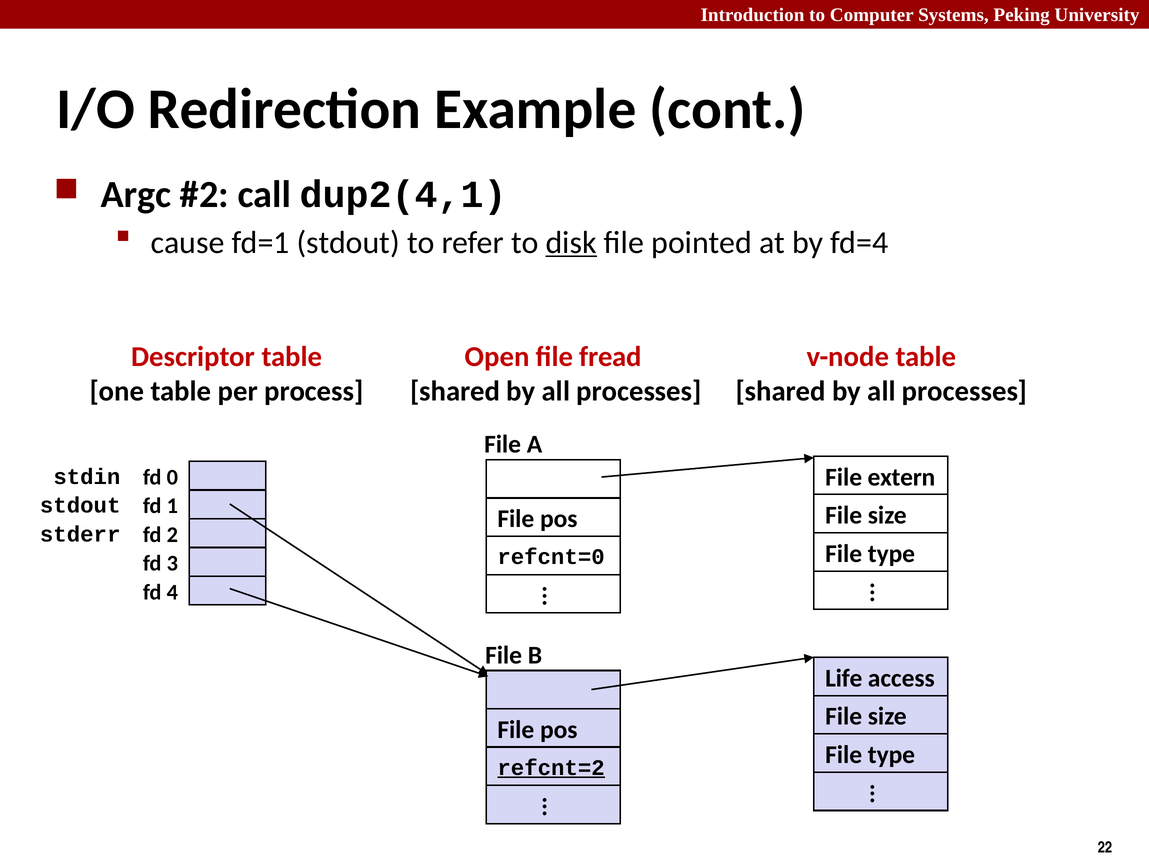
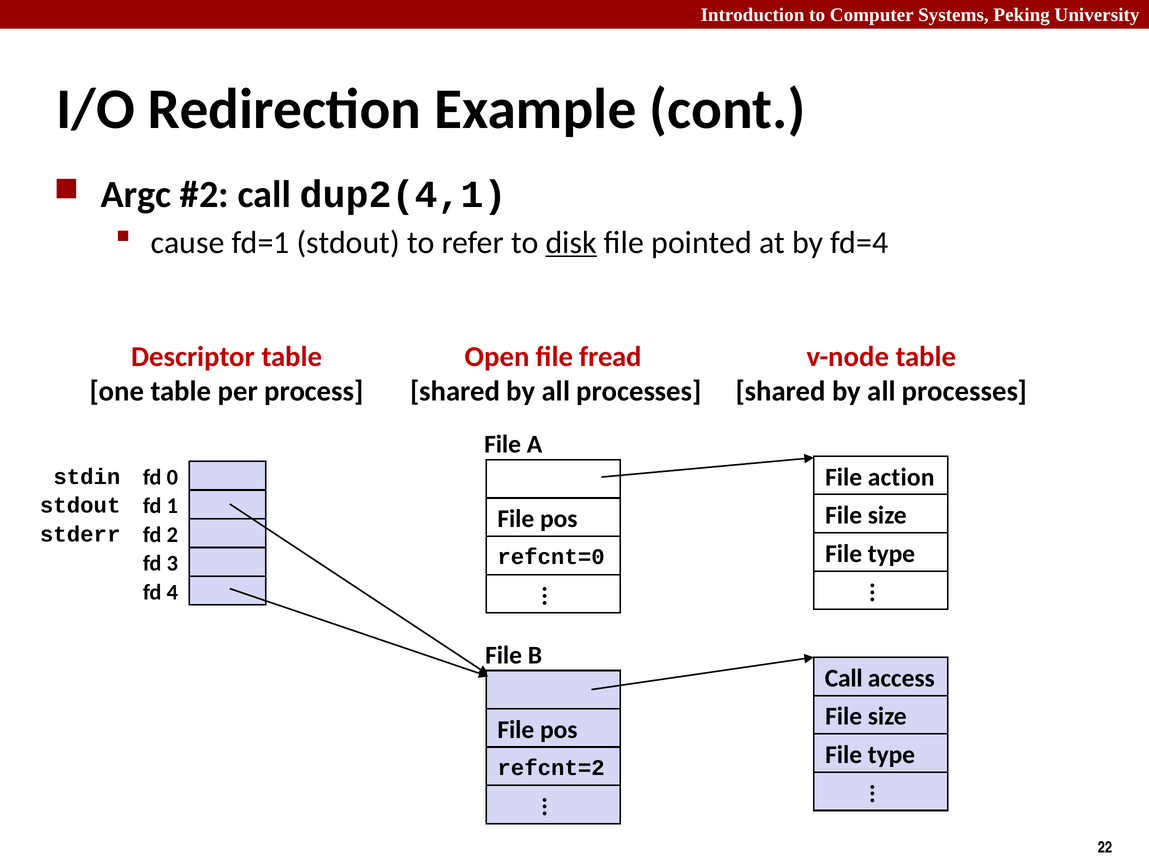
extern: extern -> action
Life at (844, 678): Life -> Call
refcnt=2 underline: present -> none
